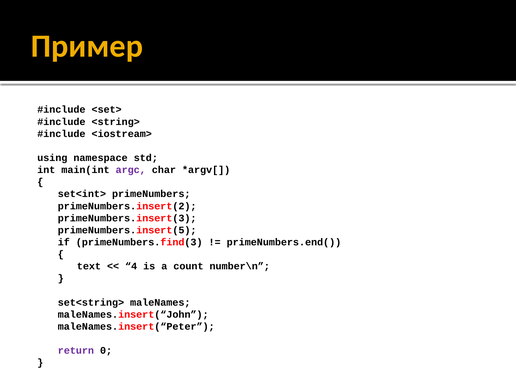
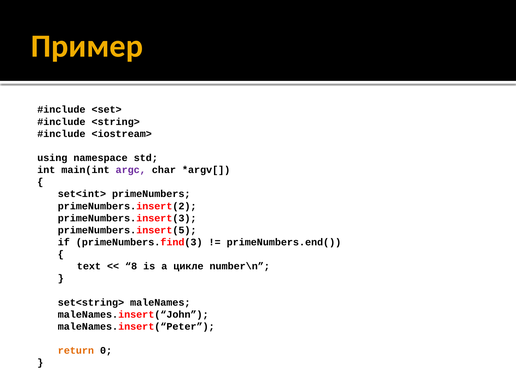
4: 4 -> 8
count: count -> цикле
return colour: purple -> orange
